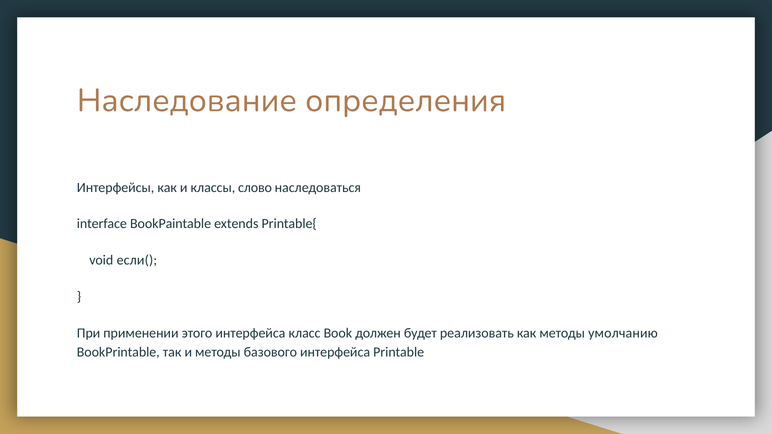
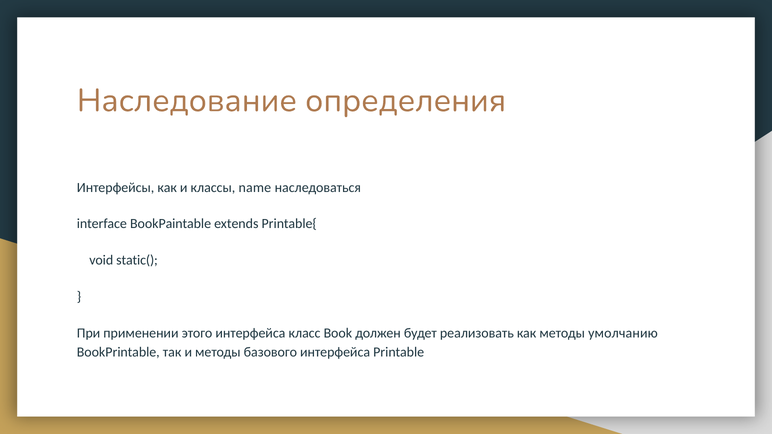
слово: слово -> name
если(: если( -> static(
